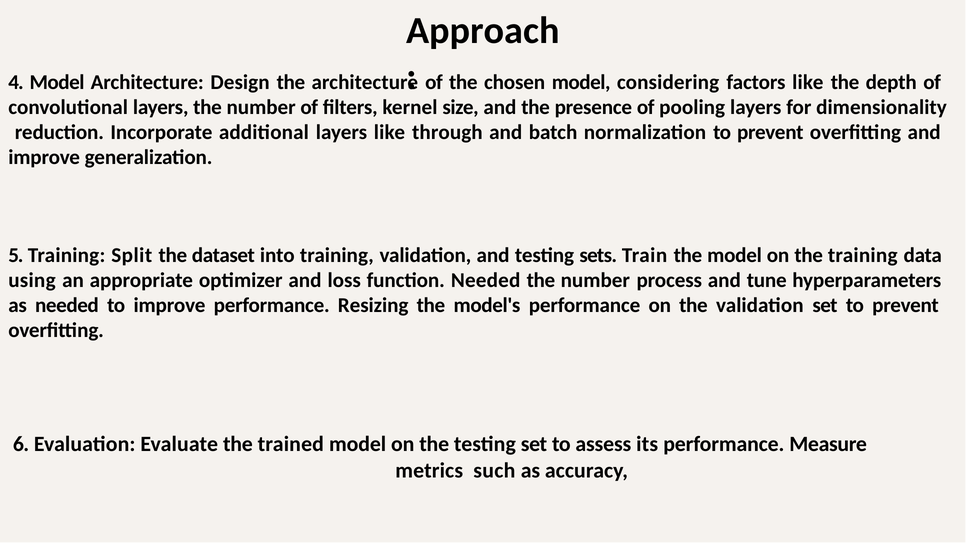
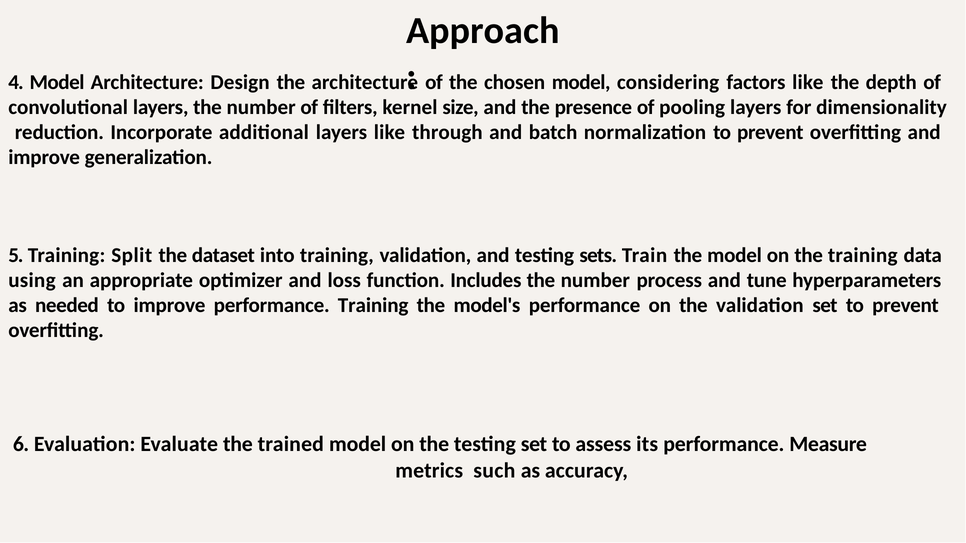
function Needed: Needed -> Includes
performance Resizing: Resizing -> Training
